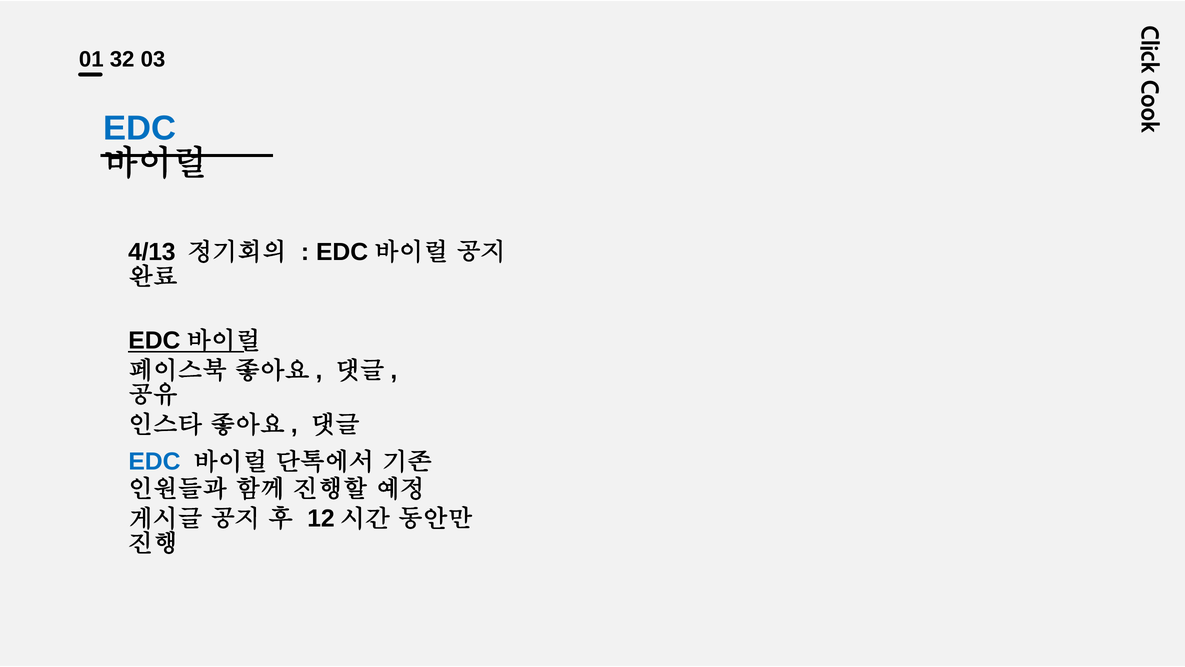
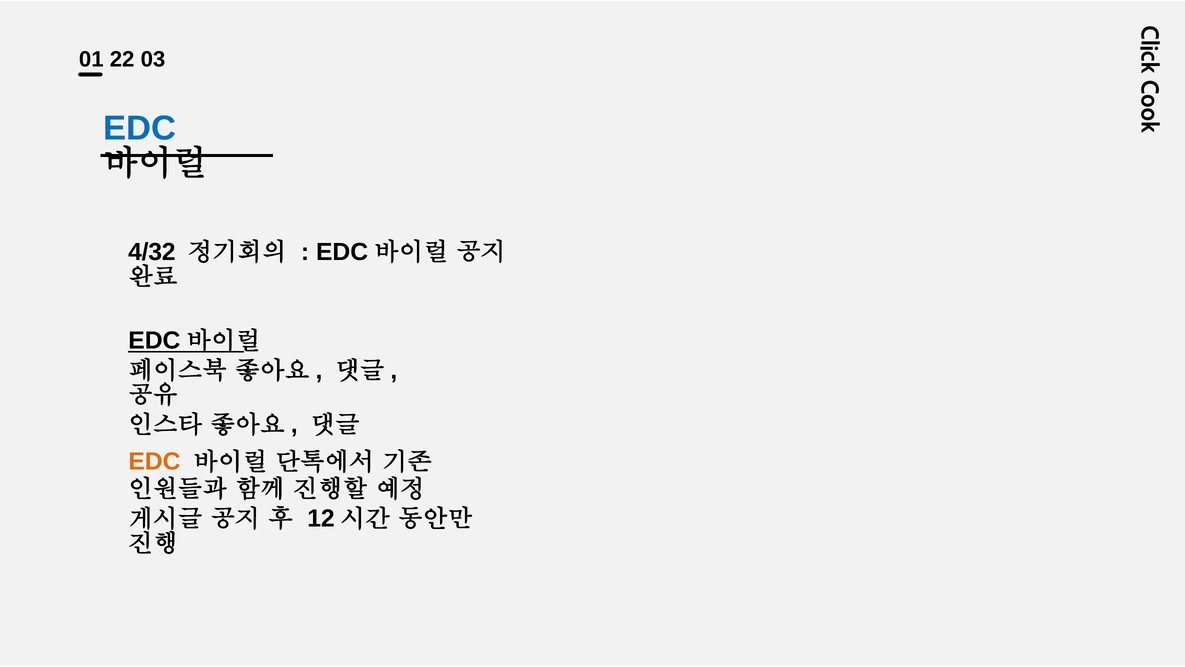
32: 32 -> 22
4/13: 4/13 -> 4/32
EDC at (154, 462) colour: blue -> orange
